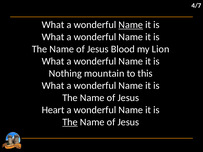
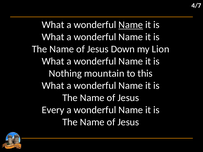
Blood: Blood -> Down
Heart: Heart -> Every
The at (70, 122) underline: present -> none
